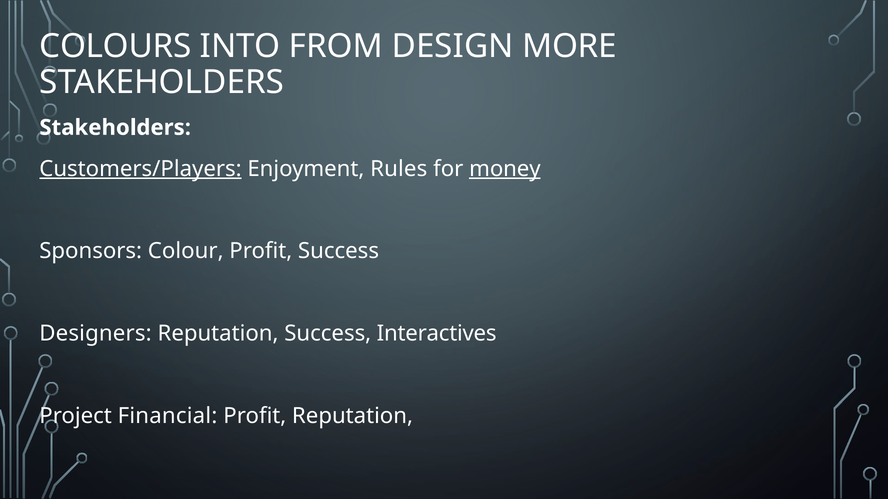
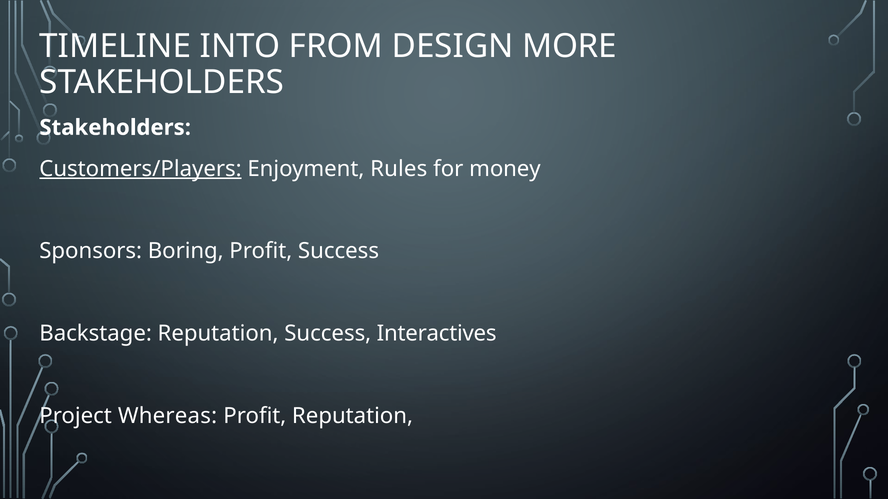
COLOURS: COLOURS -> TIMELINE
money underline: present -> none
Colour: Colour -> Boring
Designers: Designers -> Backstage
Financial: Financial -> Whereas
